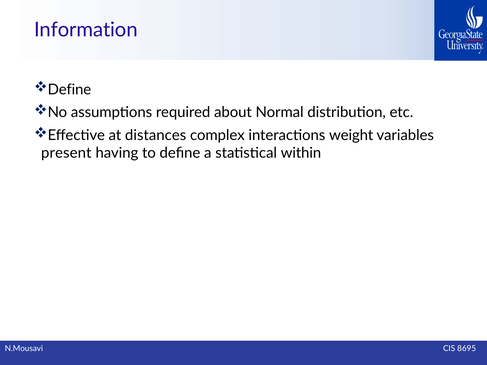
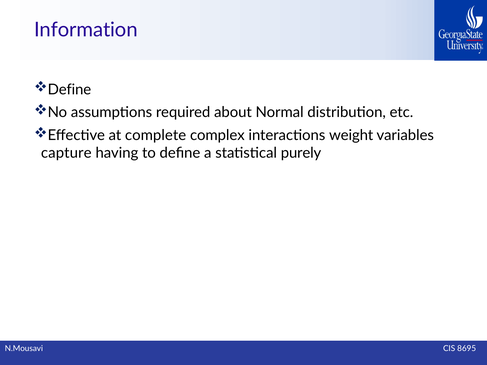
distances: distances -> complete
present: present -> capture
within: within -> purely
